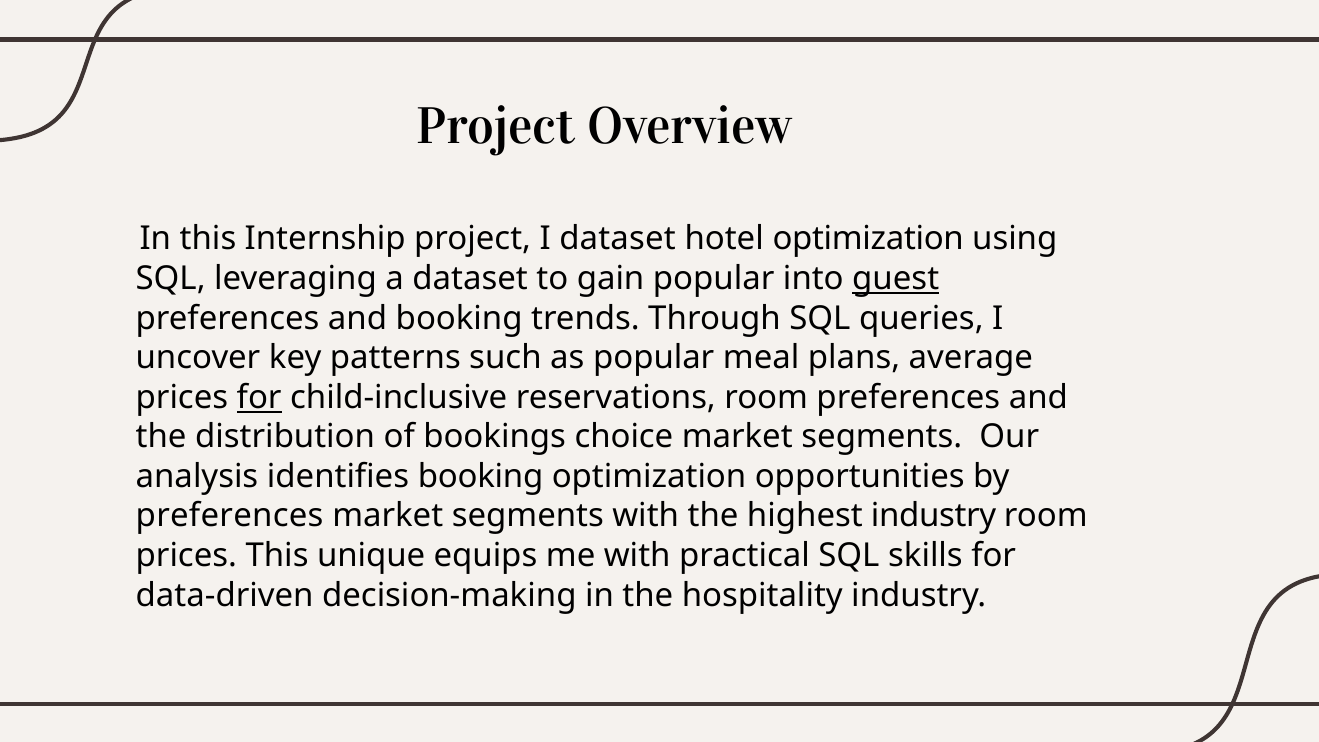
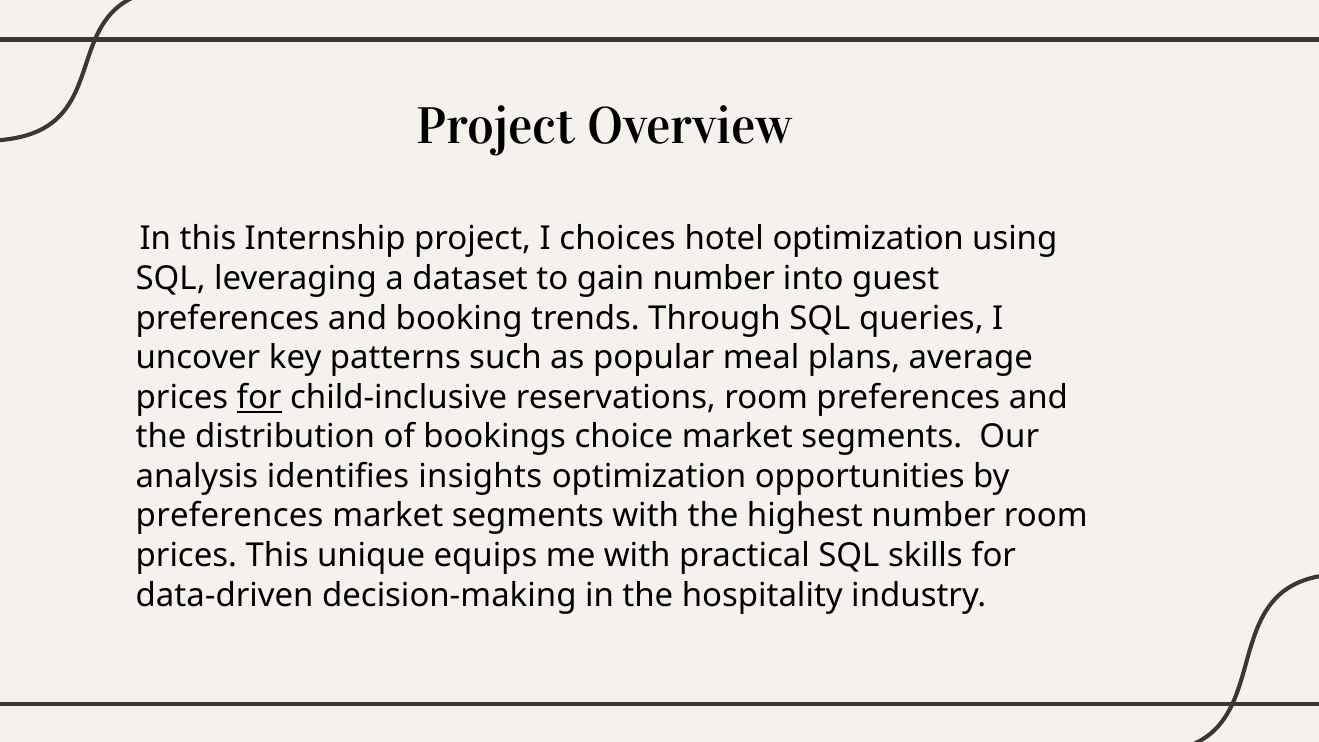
I dataset: dataset -> choices
gain popular: popular -> number
guest underline: present -> none
identifies booking: booking -> insights
highest industry: industry -> number
